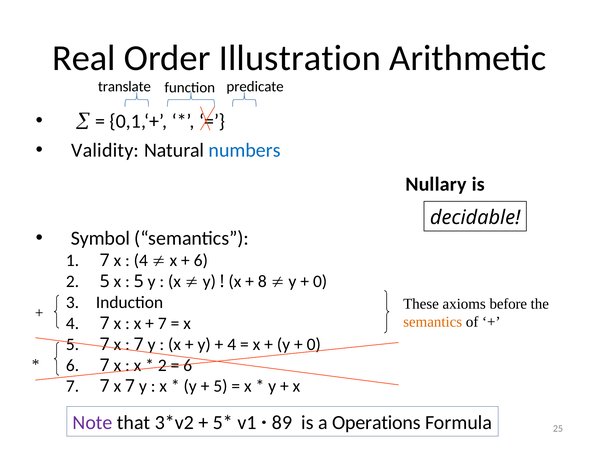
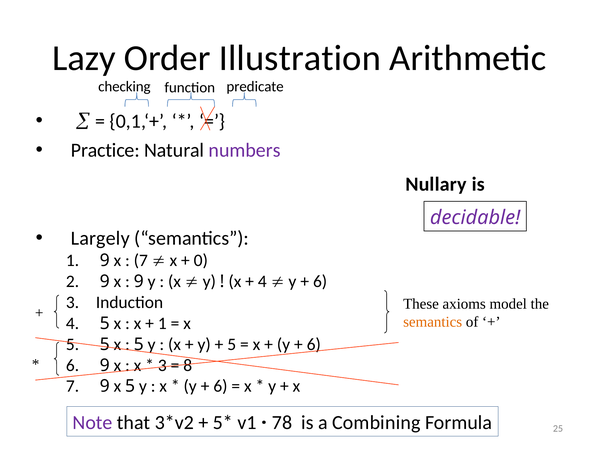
Real: Real -> Lazy
translate: translate -> checking
Validity: Validity -> Practice
numbers colour: blue -> purple
decidable colour: black -> purple
Symbol: Symbol -> Largely
1 7: 7 -> 9
4 at (141, 261): 4 -> 7
6 at (201, 261): 6 -> 0
5 at (105, 282): 5 -> 9
5 at (139, 282): 5 -> 9
8 at (262, 282): 8 -> 4
0 at (320, 282): 0 -> 6
before: before -> model
7 at (105, 324): 7 -> 5
7 at (162, 324): 7 -> 1
5 7: 7 -> 5
7 at (139, 345): 7 -> 5
4 at (232, 345): 4 -> 5
0 at (314, 345): 0 -> 6
7 at (105, 365): 7 -> 9
2 at (162, 365): 2 -> 3
6 at (188, 365): 6 -> 8
7 at (105, 386): 7 -> 9
7 at (130, 386): 7 -> 5
5 at (220, 386): 5 -> 6
89: 89 -> 78
Operations: Operations -> Combining
